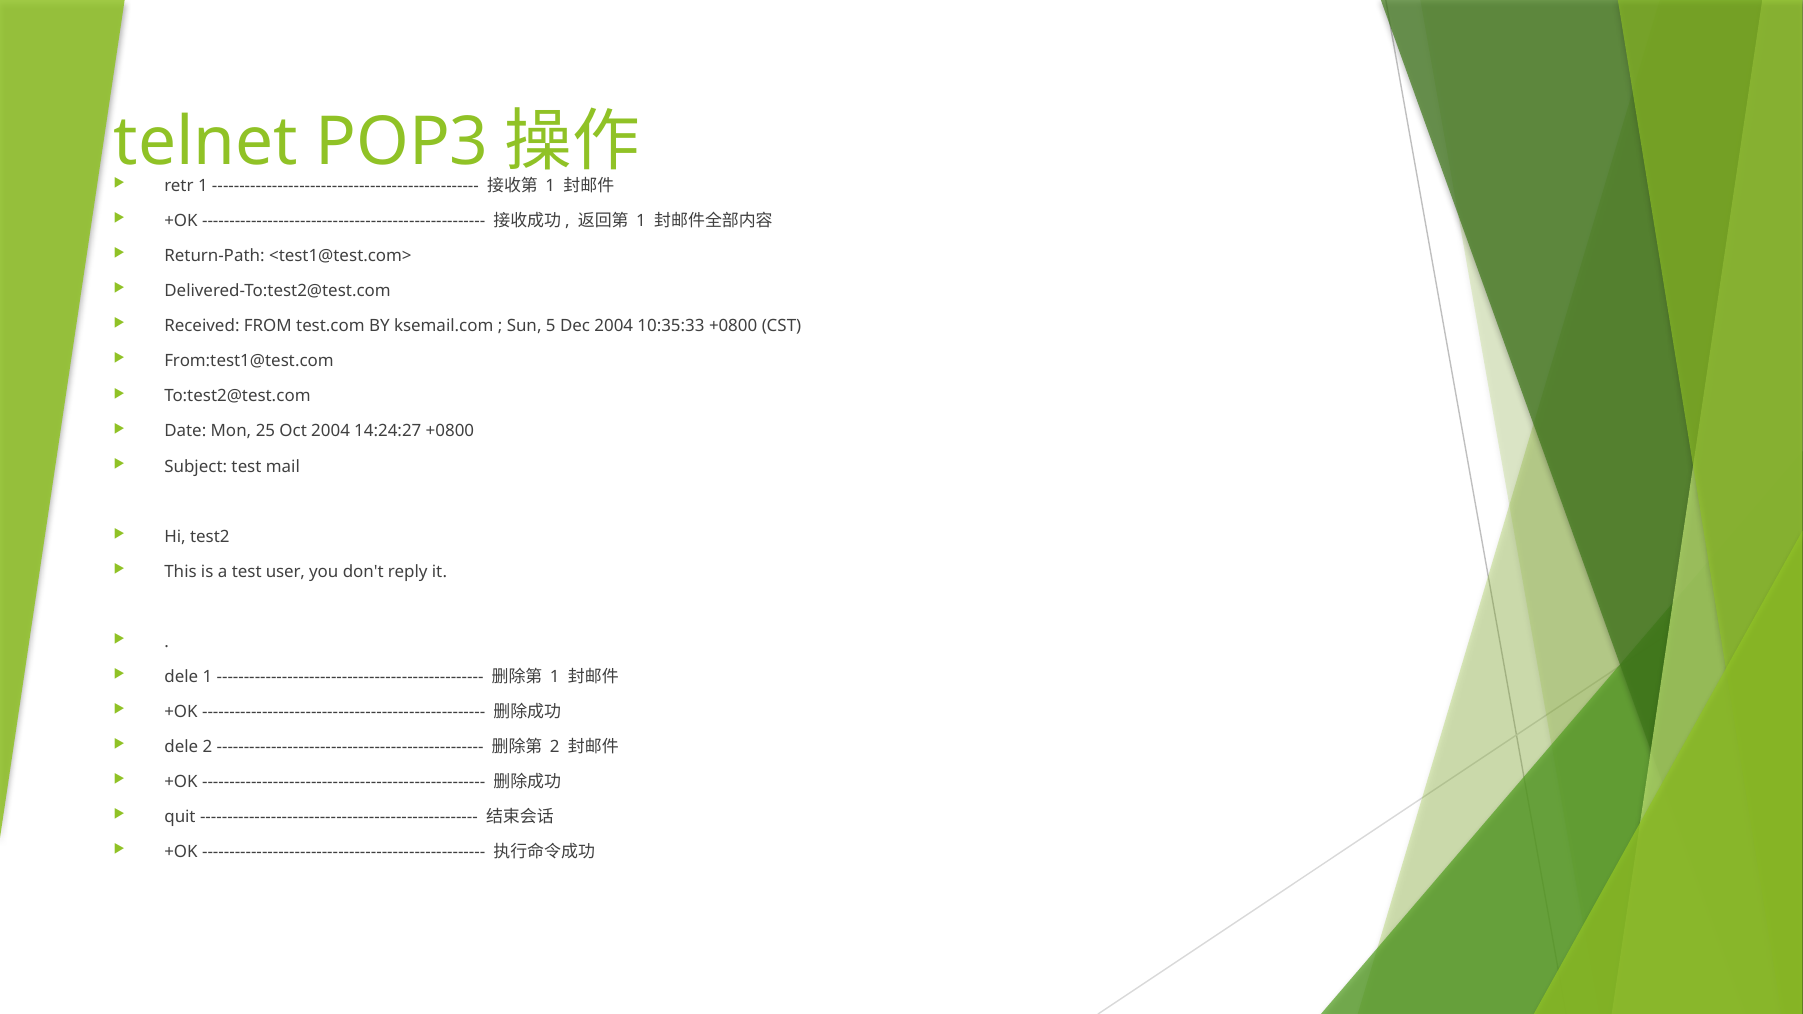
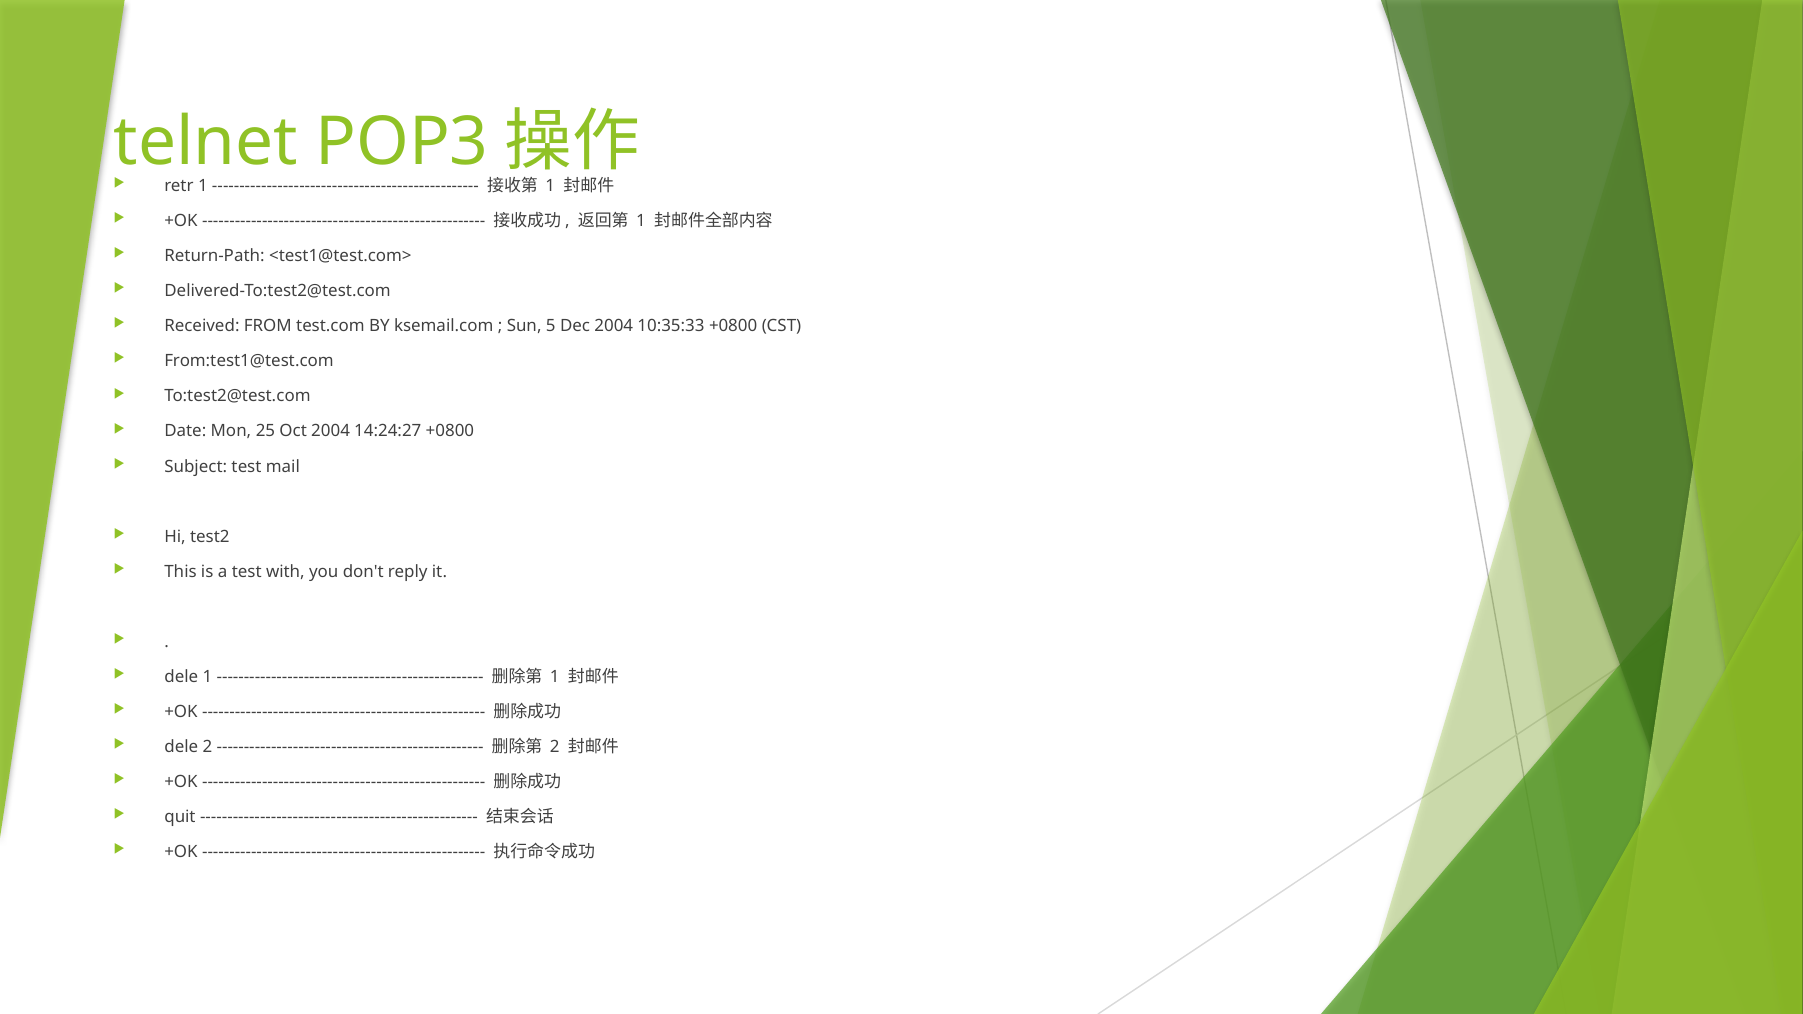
user: user -> with
